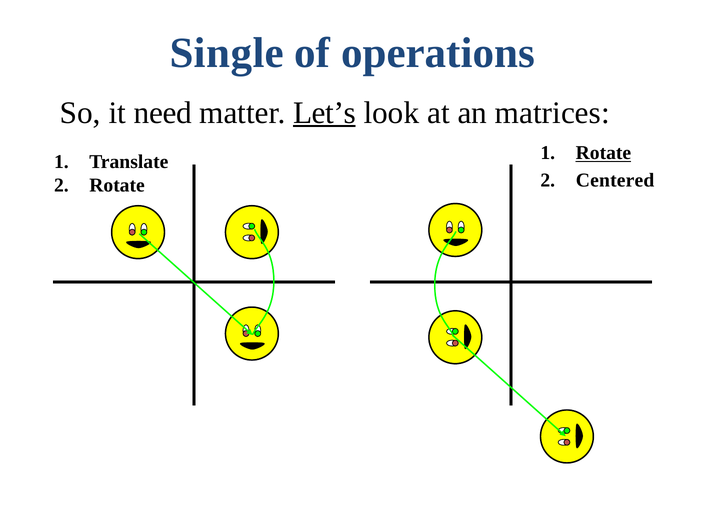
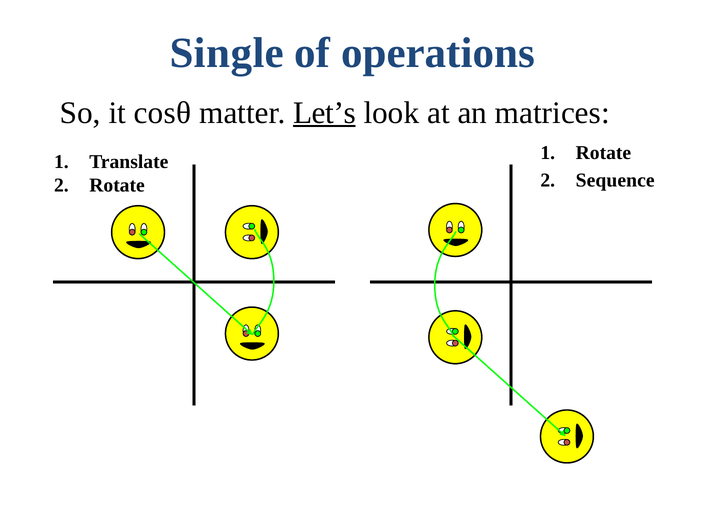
need: need -> cosθ
Rotate at (603, 153) underline: present -> none
Centered: Centered -> Sequence
